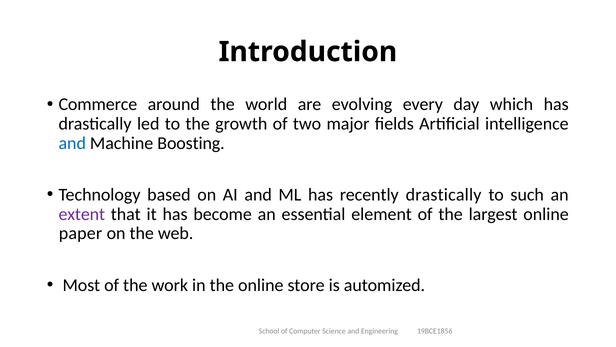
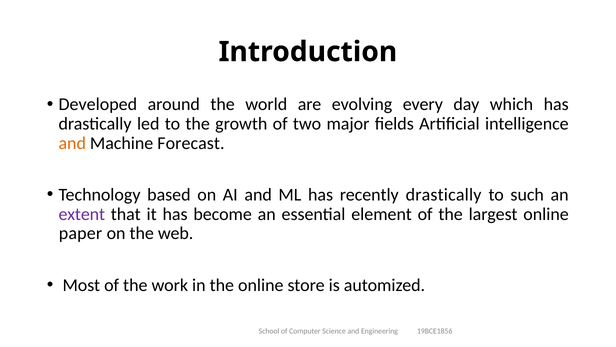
Commerce: Commerce -> Developed
and at (72, 143) colour: blue -> orange
Boosting: Boosting -> Forecast
